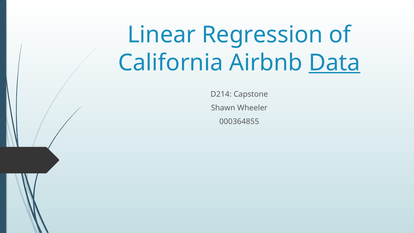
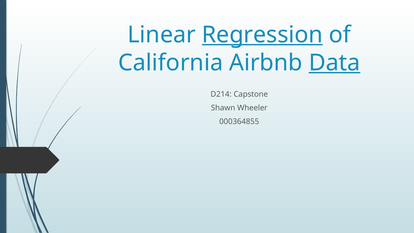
Regression underline: none -> present
